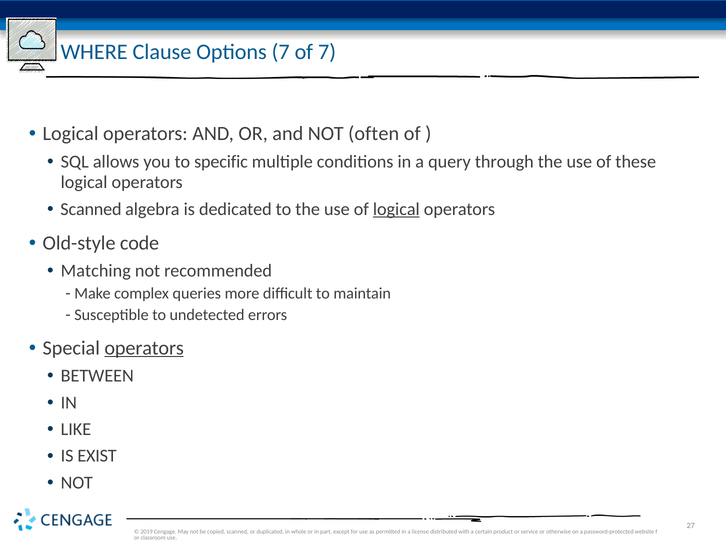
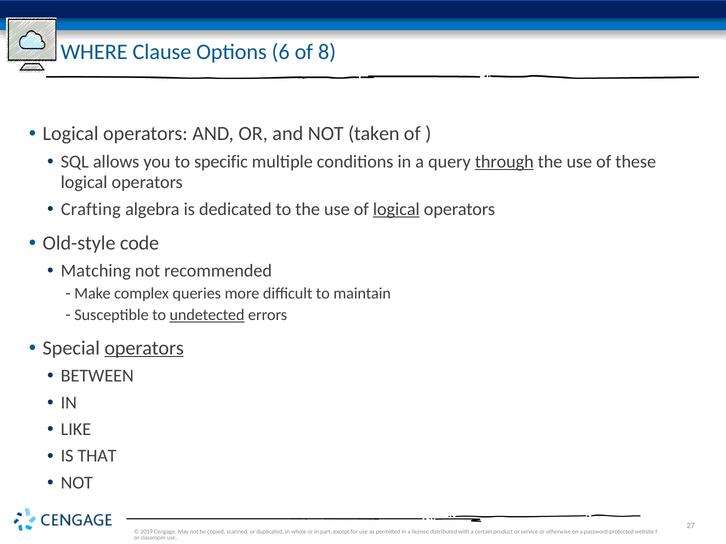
Options 7: 7 -> 6
of 7: 7 -> 8
often: often -> taken
through underline: none -> present
Scanned at (91, 209): Scanned -> Crafting
undetected underline: none -> present
EXIST: EXIST -> THAT
